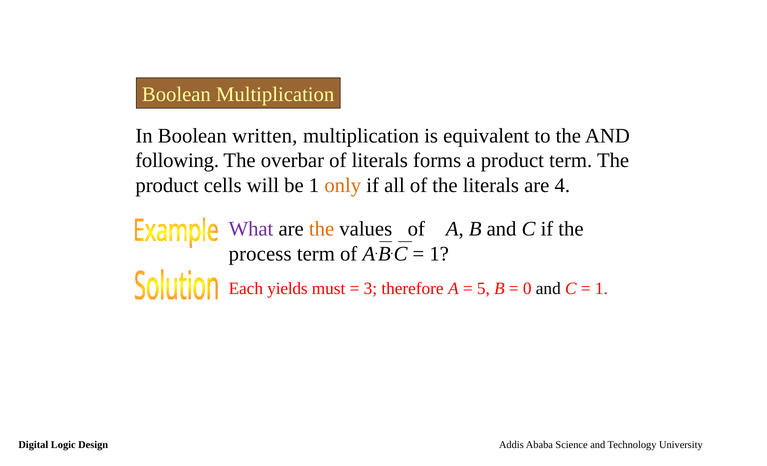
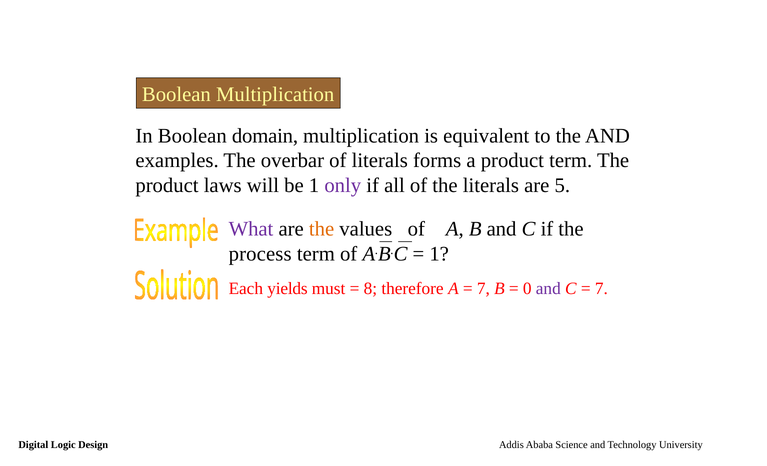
written: written -> domain
following: following -> examples
cells: cells -> laws
only colour: orange -> purple
4: 4 -> 5
3: 3 -> 8
5 at (483, 289): 5 -> 7
and at (548, 289) colour: black -> purple
1 at (601, 289): 1 -> 7
